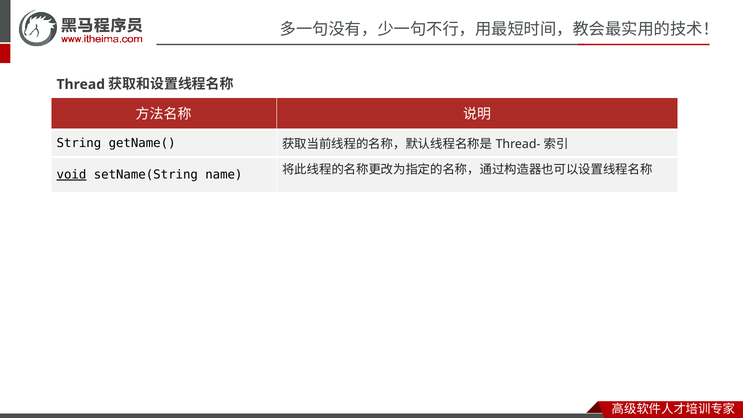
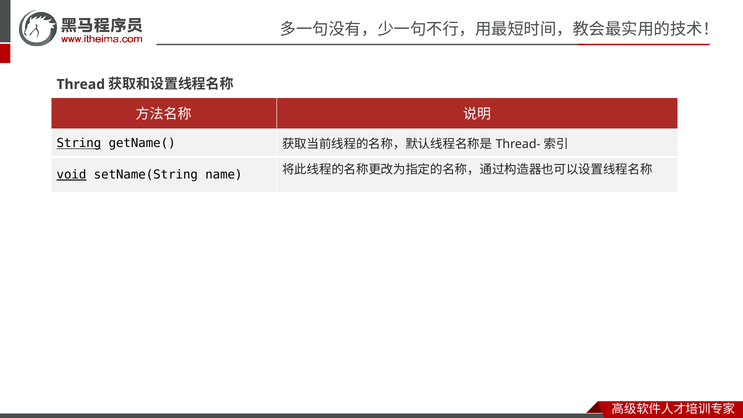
String at (79, 143) underline: none -> present
